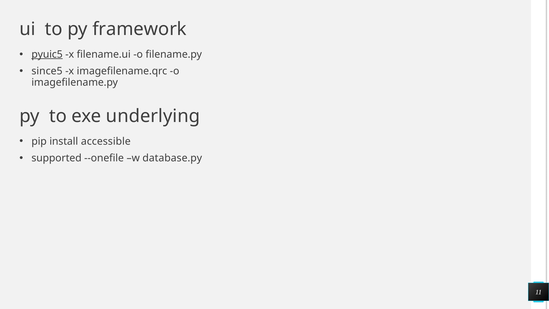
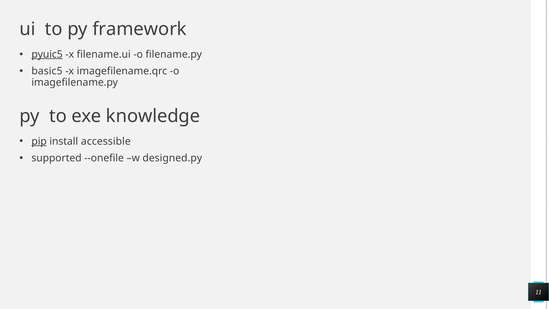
since5: since5 -> basic5
underlying: underlying -> knowledge
pip underline: none -> present
database.py: database.py -> designed.py
